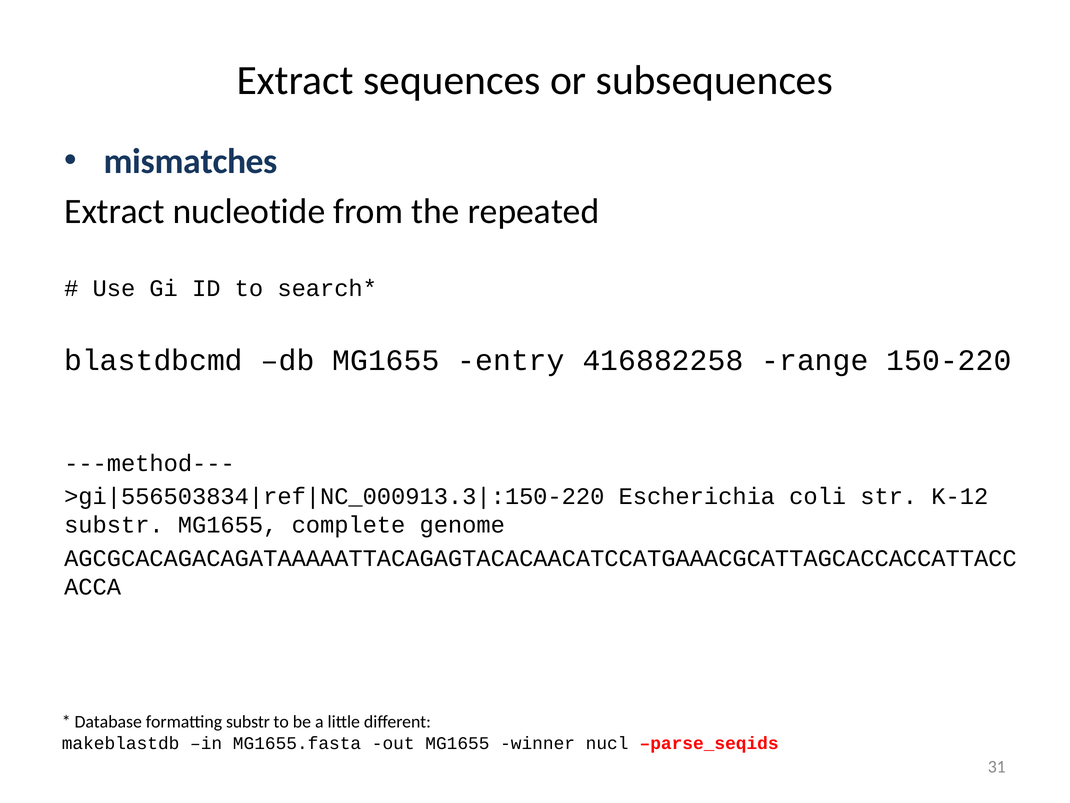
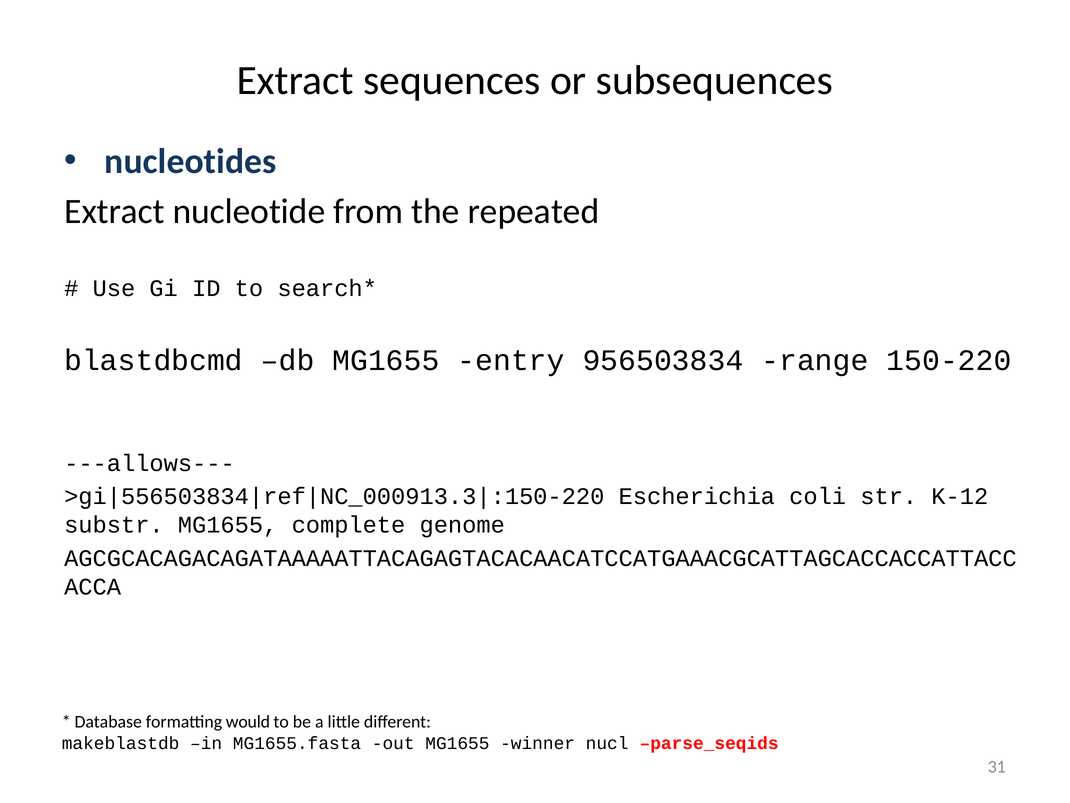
mismatches: mismatches -> nucleotides
416882258: 416882258 -> 956503834
---method---: ---method--- -> ---allows---
formatting substr: substr -> would
